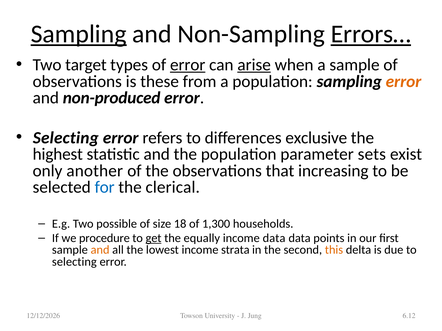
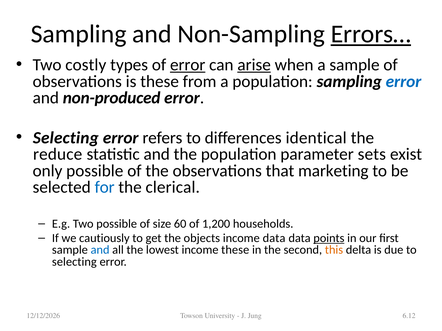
Sampling at (79, 34) underline: present -> none
target: target -> costly
error at (404, 82) colour: orange -> blue
exclusive: exclusive -> identical
highest: highest -> reduce
only another: another -> possible
increasing: increasing -> marketing
18: 18 -> 60
1,300: 1,300 -> 1,200
procedure: procedure -> cautiously
get underline: present -> none
equally: equally -> objects
points underline: none -> present
and at (100, 250) colour: orange -> blue
income strata: strata -> these
